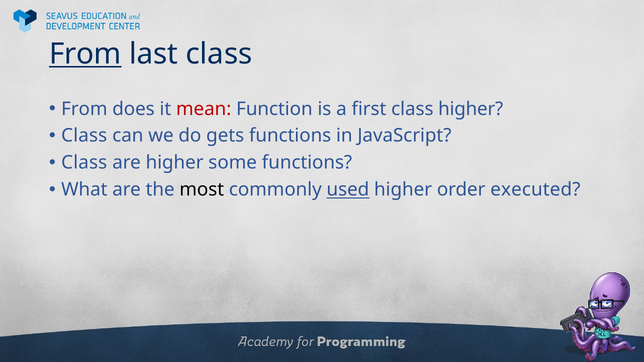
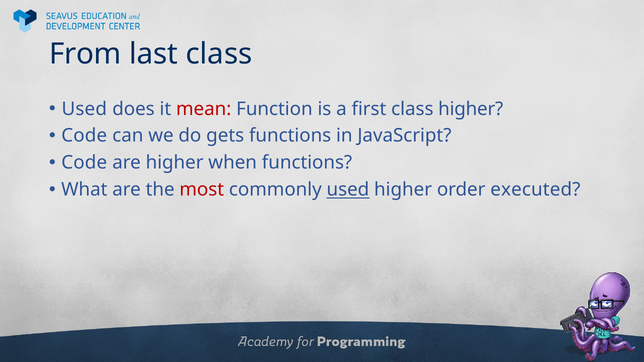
From at (85, 54) underline: present -> none
From at (84, 109): From -> Used
Class at (84, 136): Class -> Code
Class at (84, 163): Class -> Code
some: some -> when
most colour: black -> red
